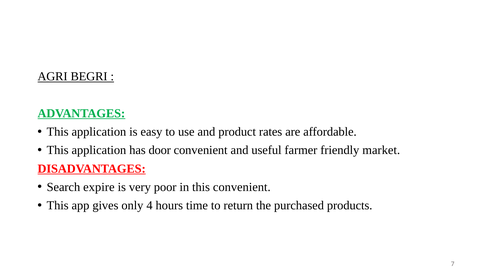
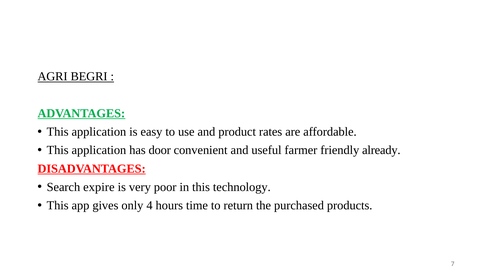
market: market -> already
this convenient: convenient -> technology
